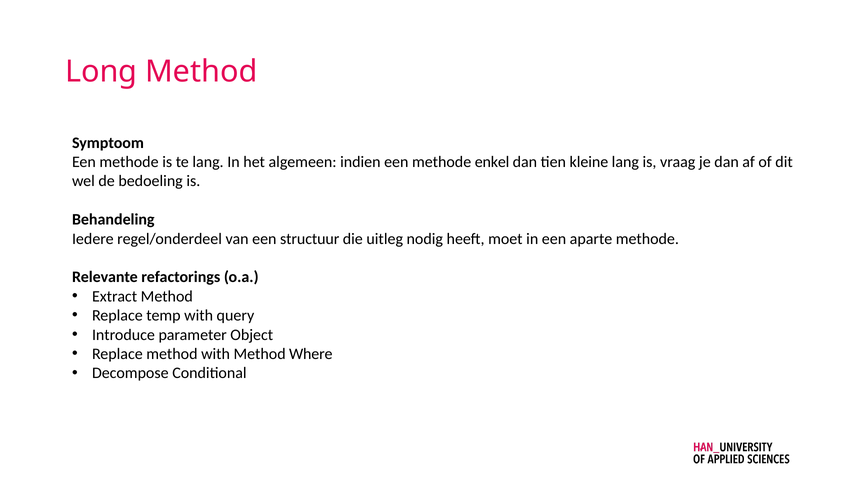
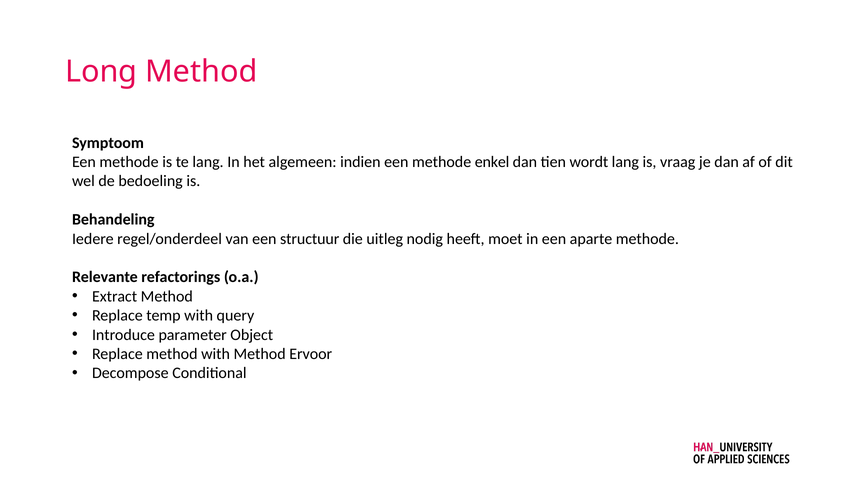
kleine: kleine -> wordt
Where: Where -> Ervoor
